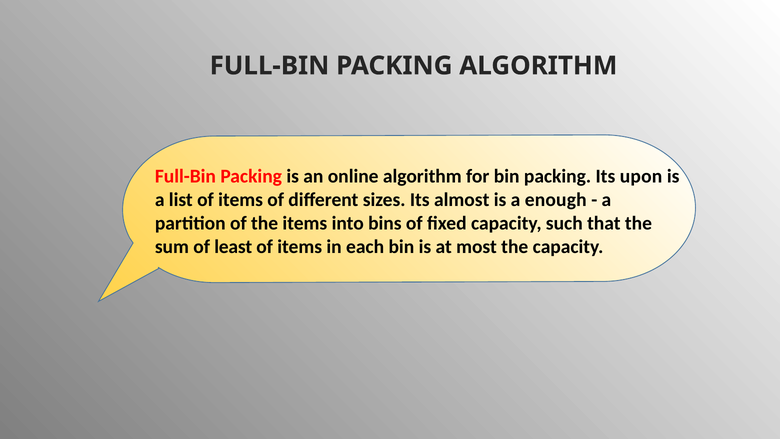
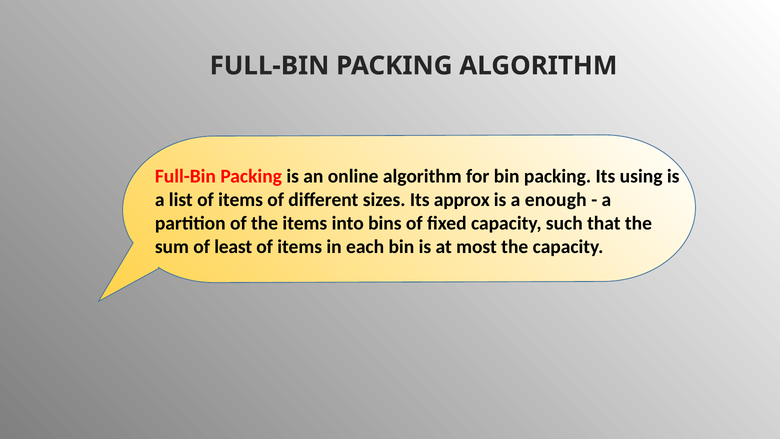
upon: upon -> using
almost: almost -> approx
